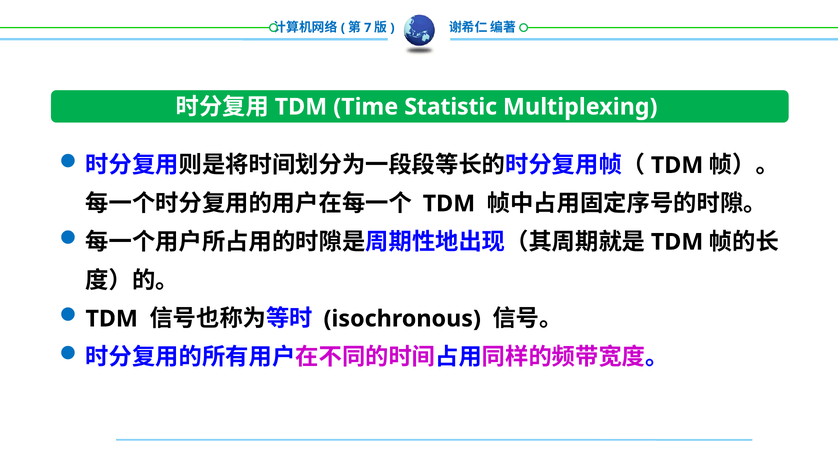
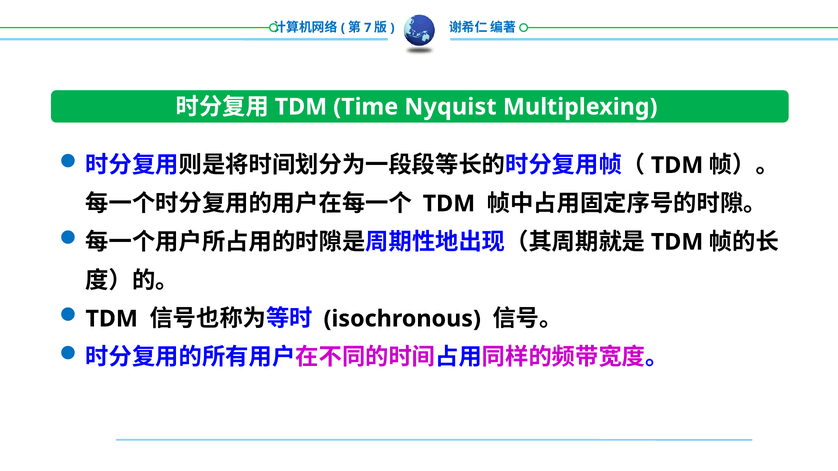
Statistic: Statistic -> Nyquist
